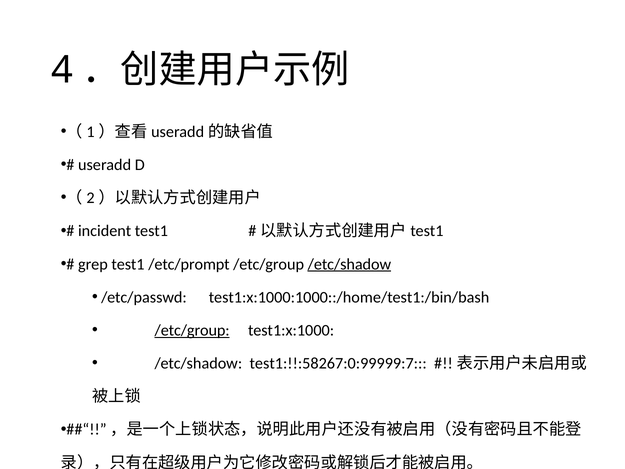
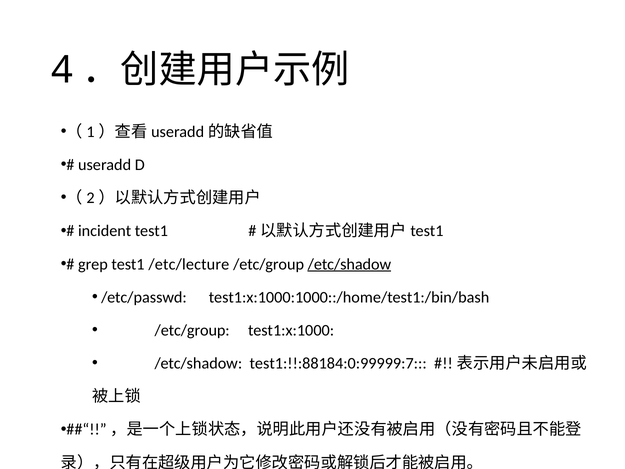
/etc/prompt: /etc/prompt -> /etc/lecture
/etc/group at (192, 330) underline: present -> none
test1:!!:58267:0:99999:7: test1:!!:58267:0:99999:7 -> test1:!!:88184:0:99999:7
